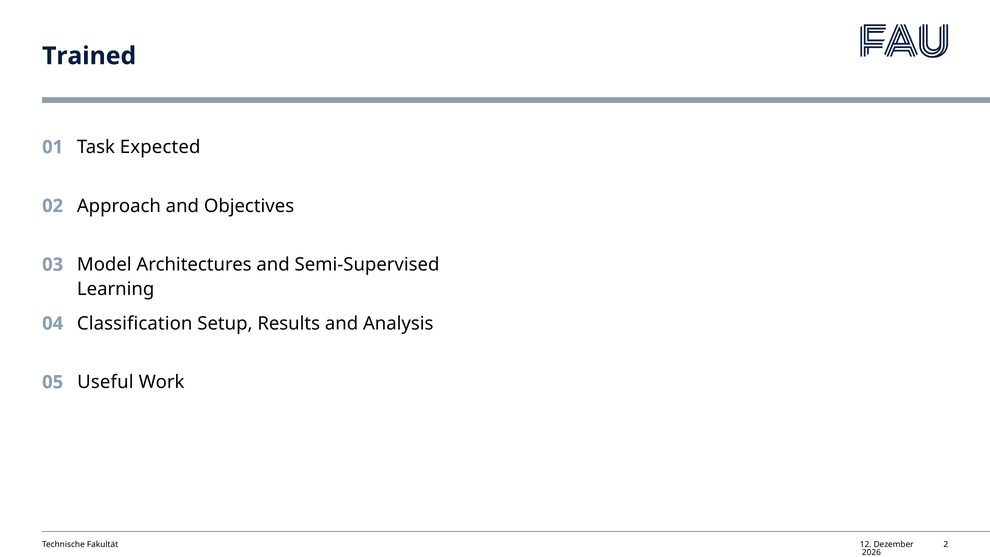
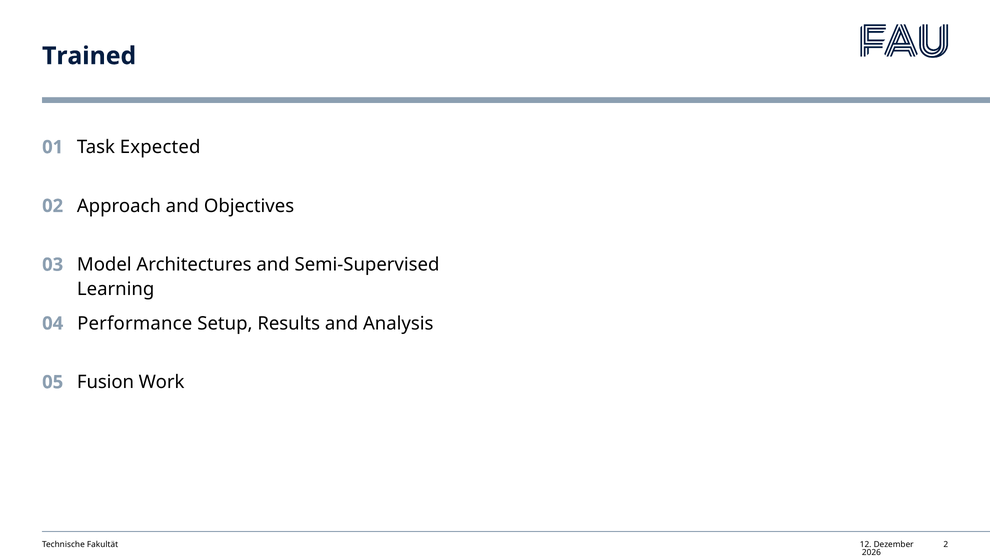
Classification: Classification -> Performance
Useful: Useful -> Fusion
